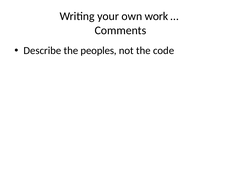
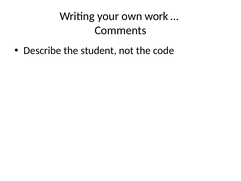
peoples: peoples -> student
